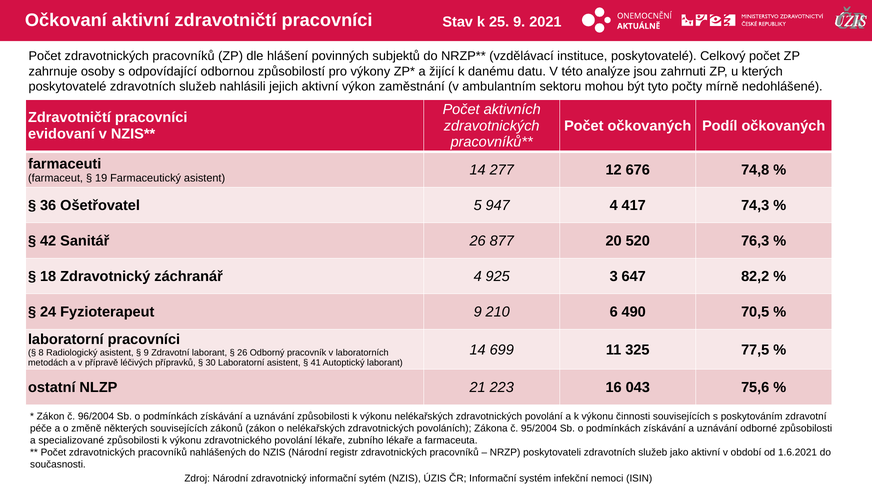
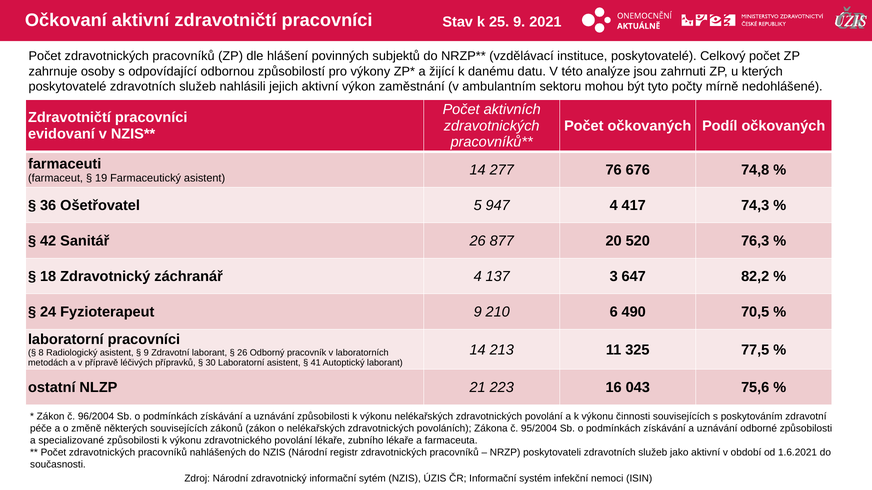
12: 12 -> 76
925: 925 -> 137
699: 699 -> 213
